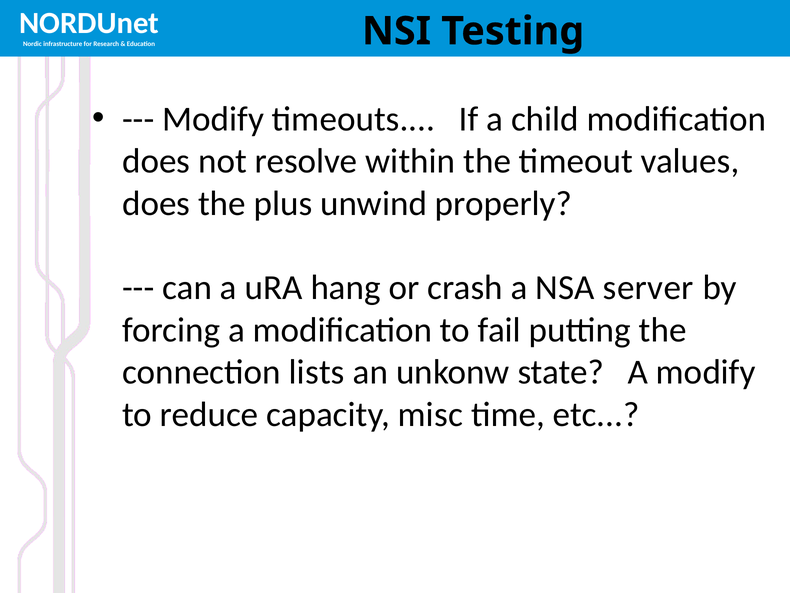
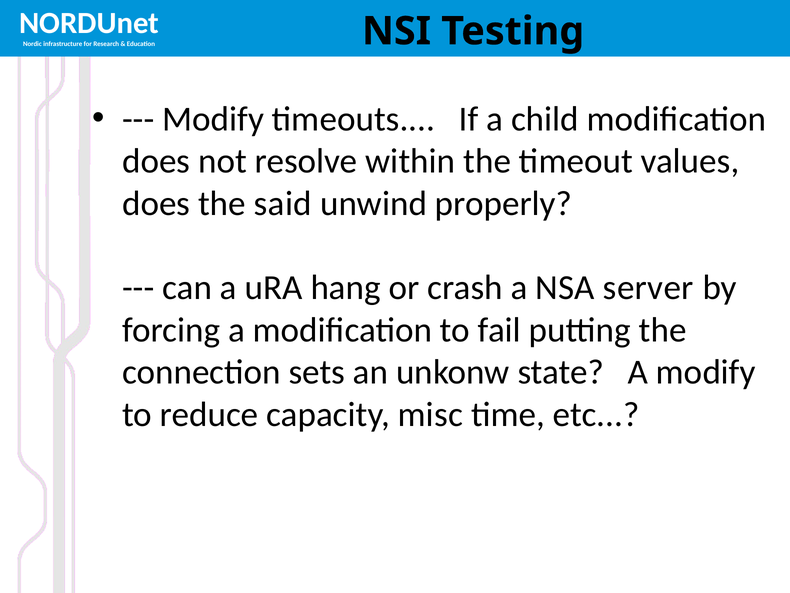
plus: plus -> said
lists: lists -> sets
